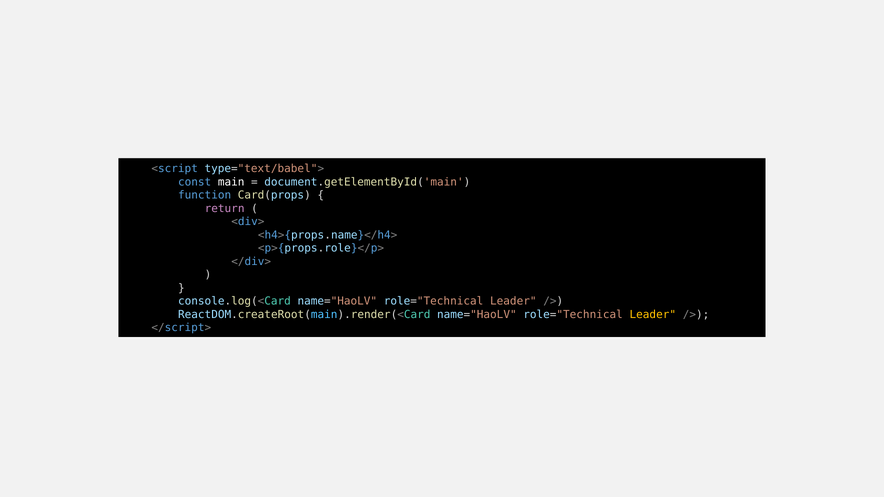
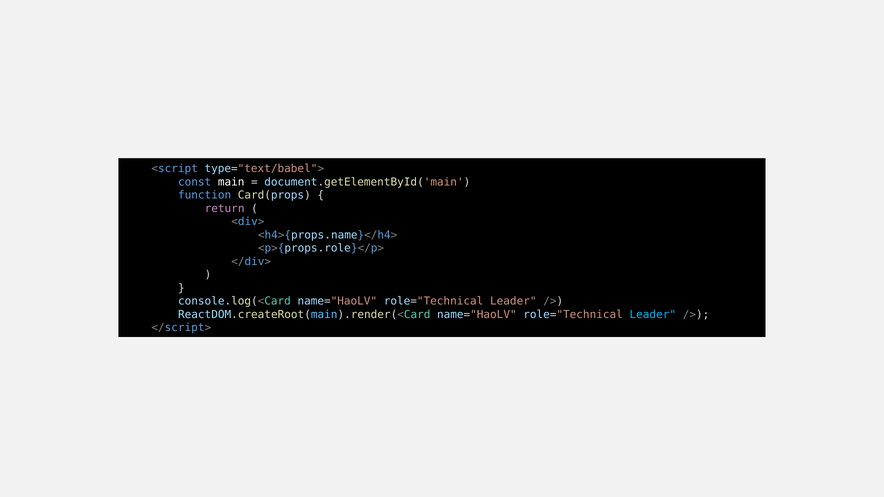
Leader at (653, 315) colour: yellow -> light blue
